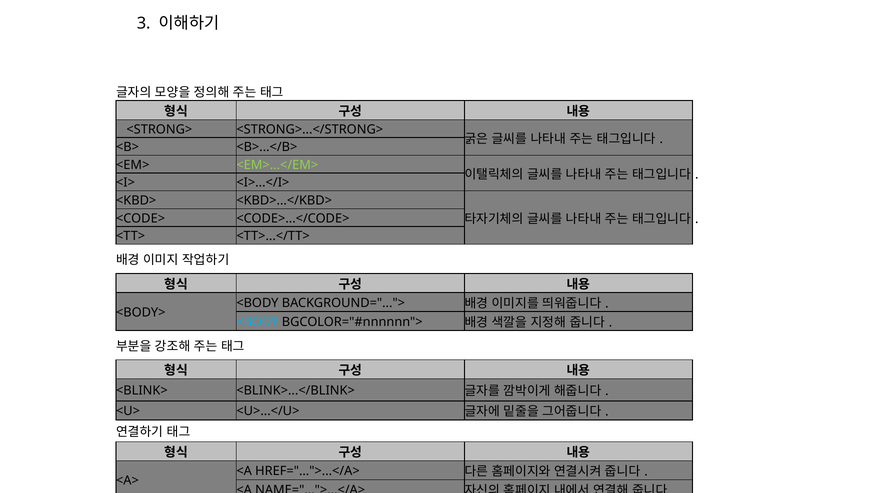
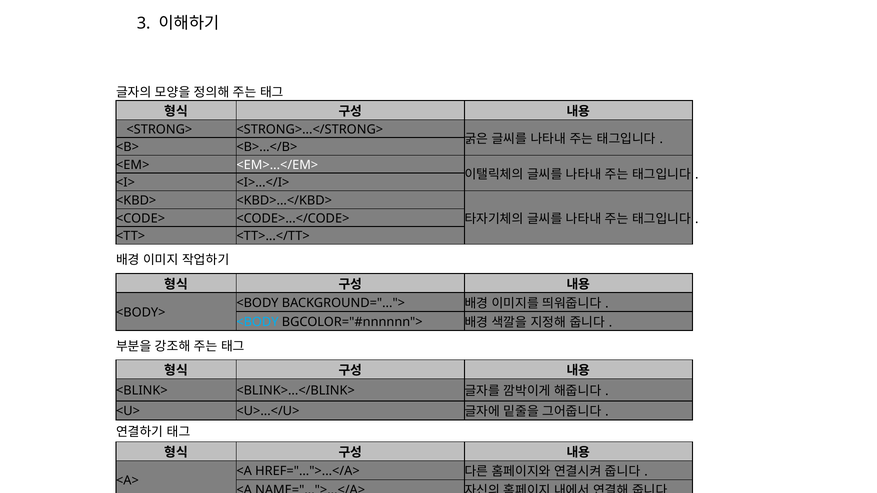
<EM>...</EM> colour: light green -> white
